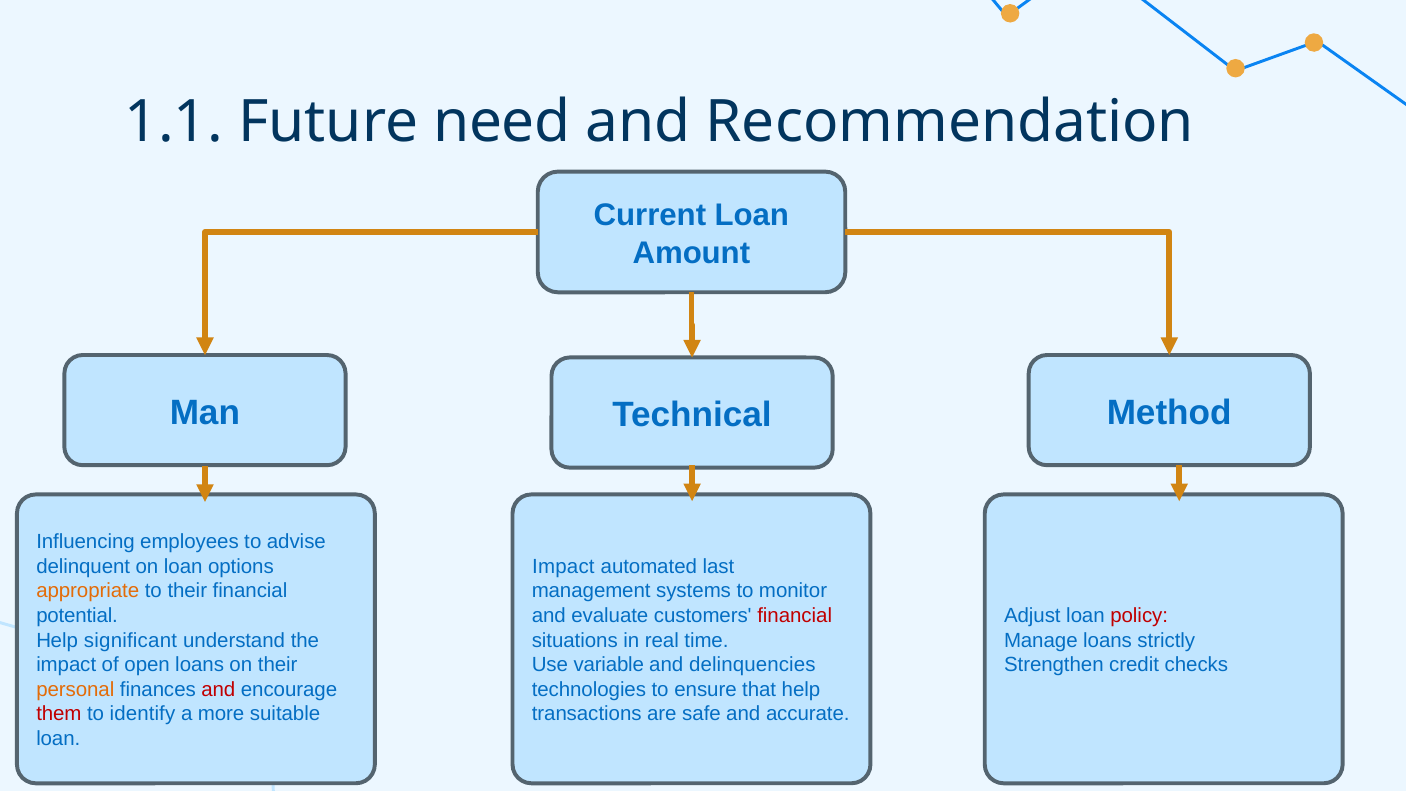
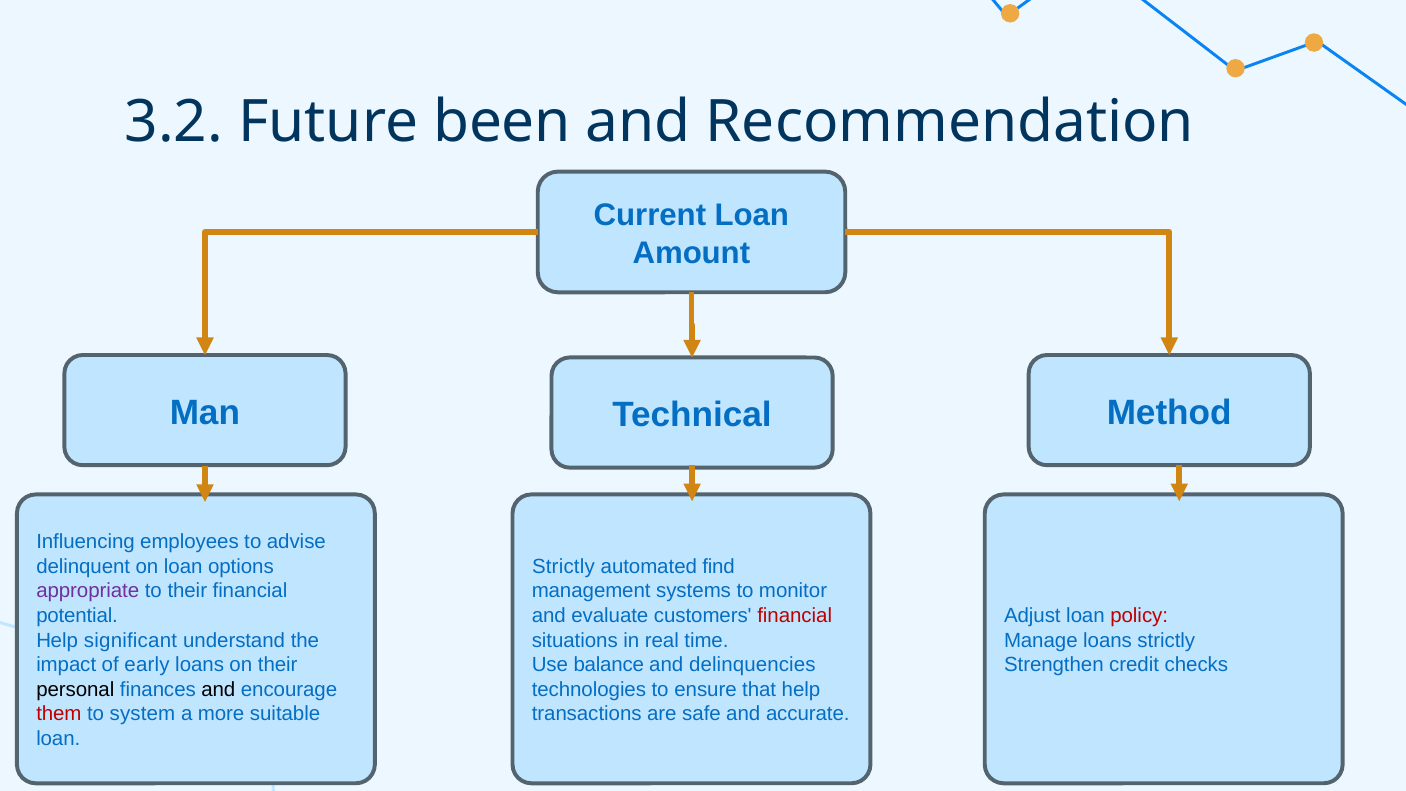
1.1: 1.1 -> 3.2
need: need -> been
Impact at (563, 566): Impact -> Strictly
last: last -> find
appropriate colour: orange -> purple
open: open -> early
variable: variable -> balance
personal colour: orange -> black
and at (218, 689) colour: red -> black
identify: identify -> system
